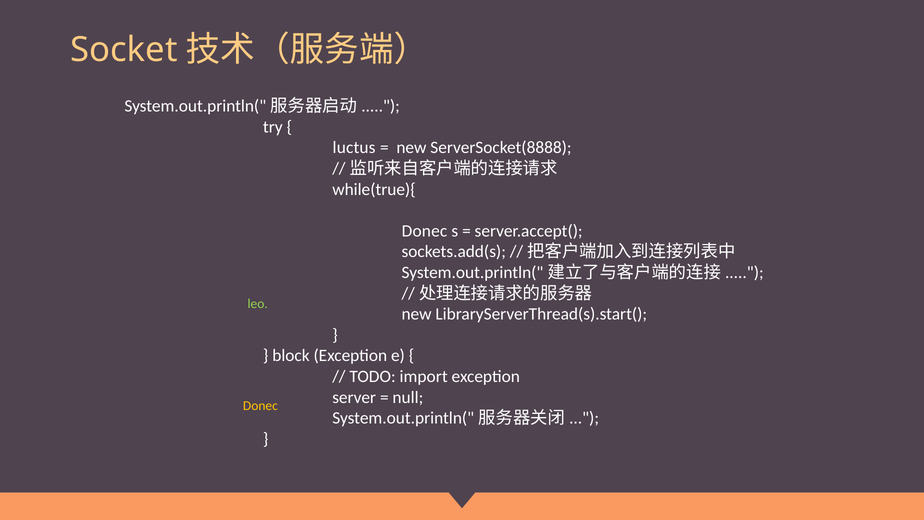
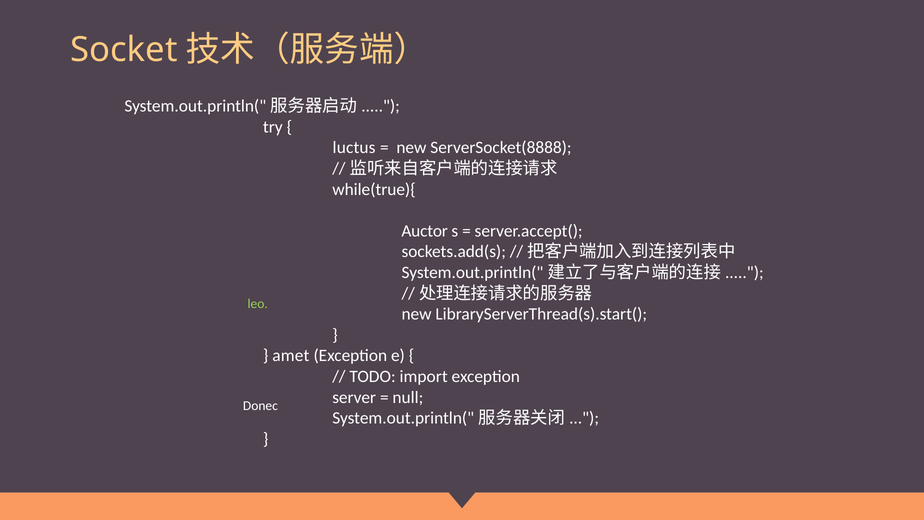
Donec at (424, 231): Donec -> Auctor
block at (291, 356): block -> amet
Donec at (260, 406) colour: yellow -> white
